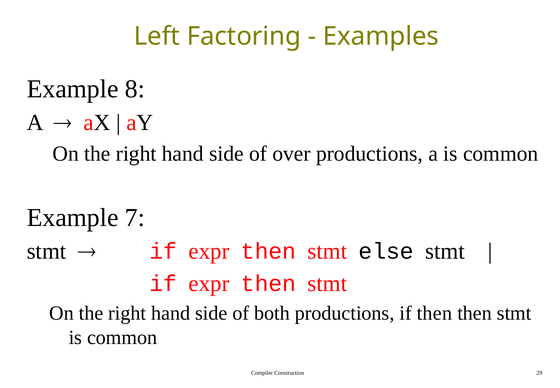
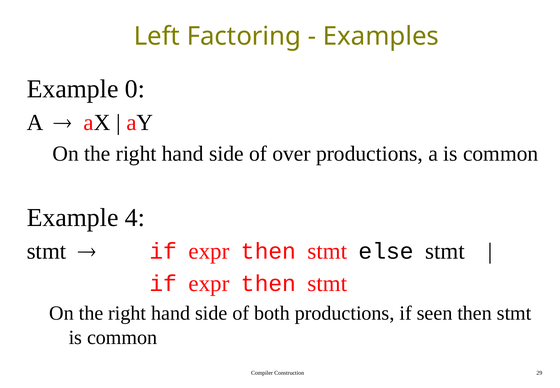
8: 8 -> 0
7: 7 -> 4
if then: then -> seen
